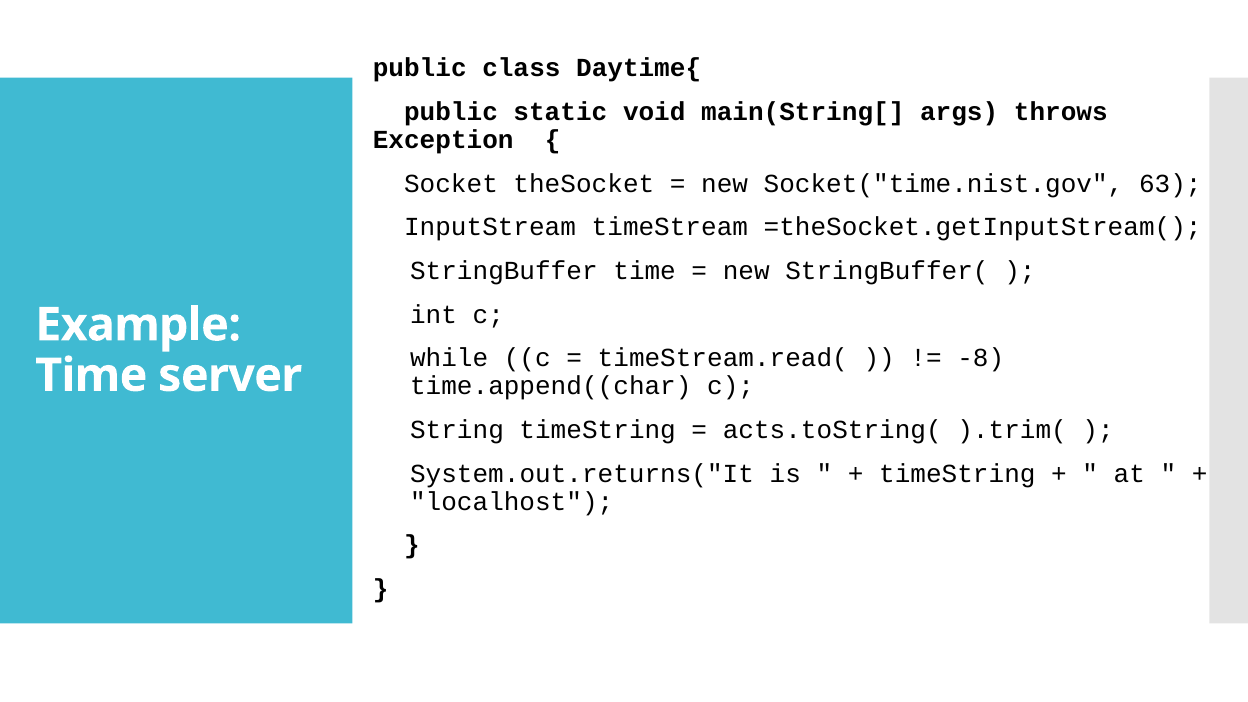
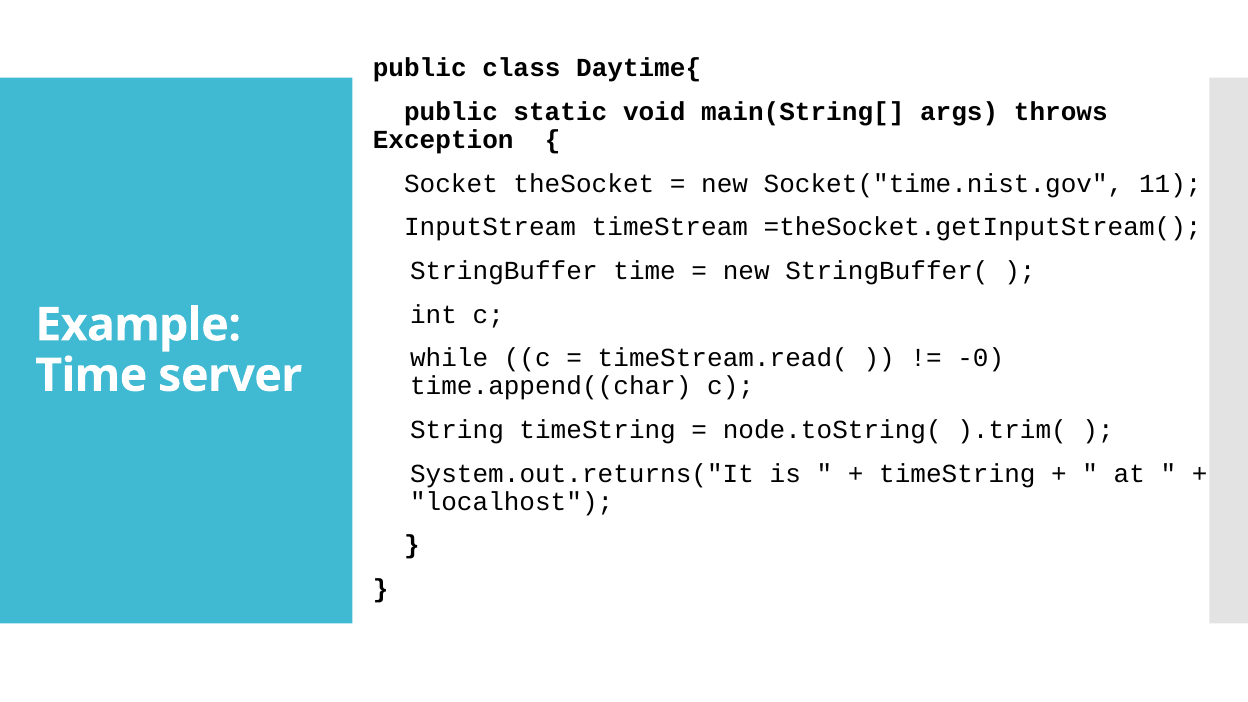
63: 63 -> 11
-8: -8 -> -0
acts.toString(: acts.toString( -> node.toString(
